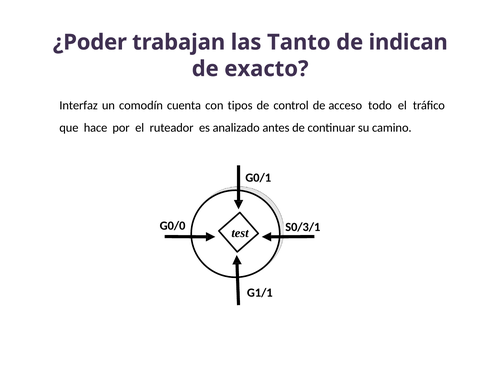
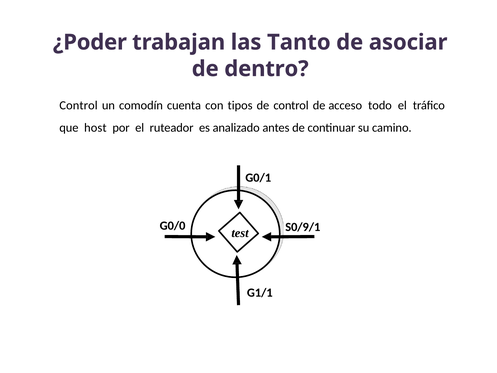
indican: indican -> asociar
exacto: exacto -> dentro
Interfaz at (79, 105): Interfaz -> Control
hace: hace -> host
S0/3/1: S0/3/1 -> S0/9/1
